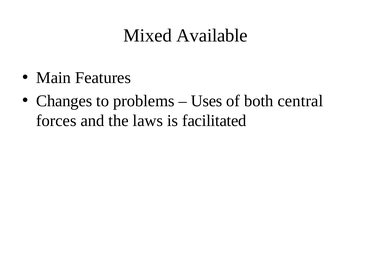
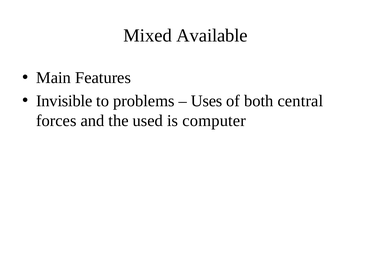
Changes: Changes -> Invisible
laws: laws -> used
facilitated: facilitated -> computer
